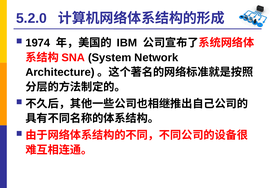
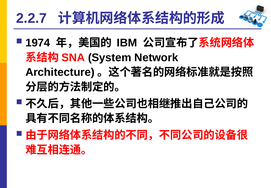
5.2.0: 5.2.0 -> 2.2.7
